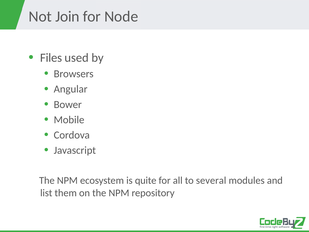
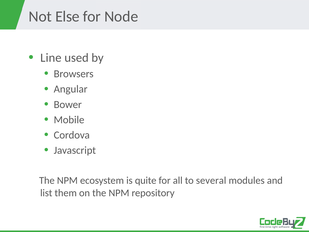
Join: Join -> Else
Files: Files -> Line
